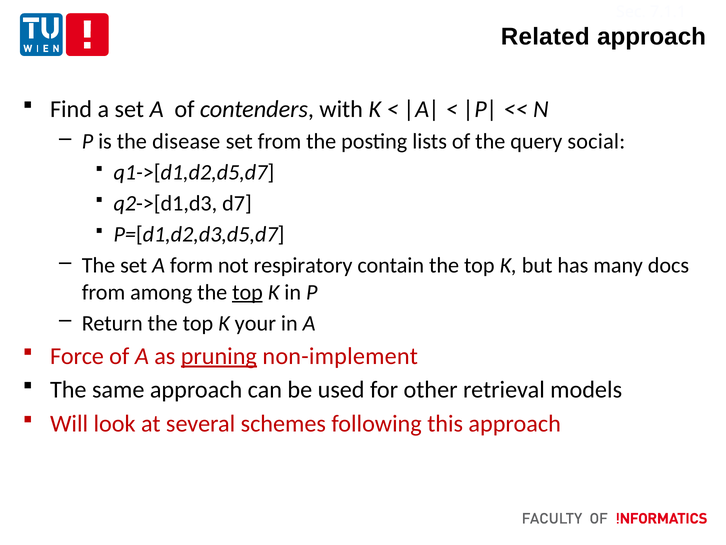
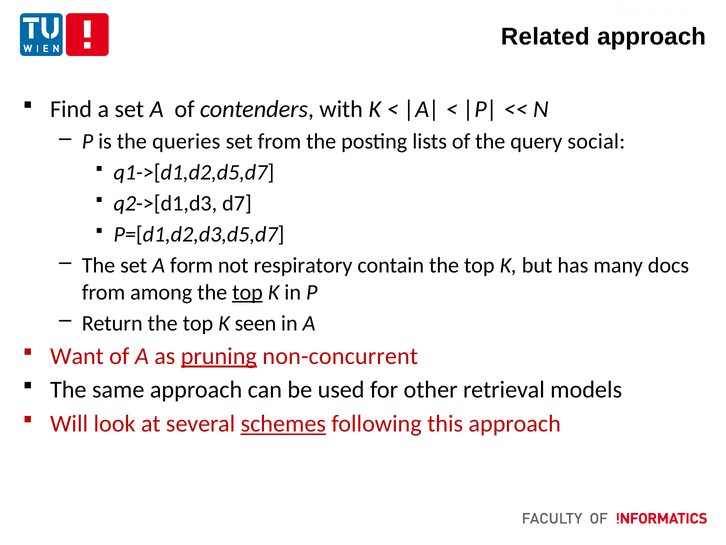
disease: disease -> queries
your: your -> seen
Force: Force -> Want
non-implement: non-implement -> non-concurrent
schemes underline: none -> present
